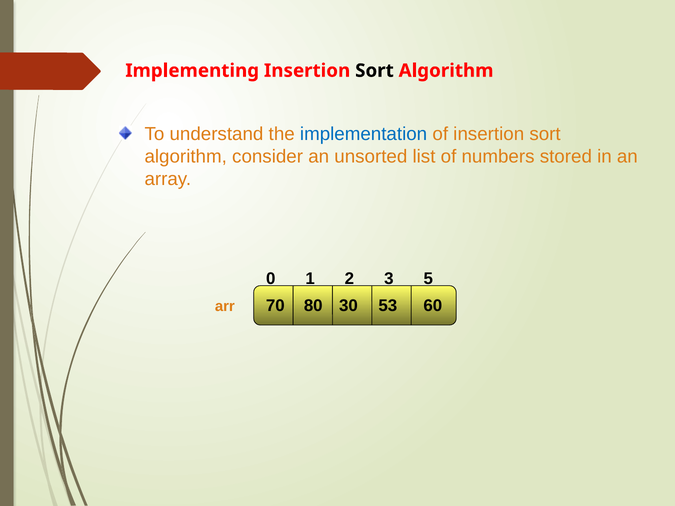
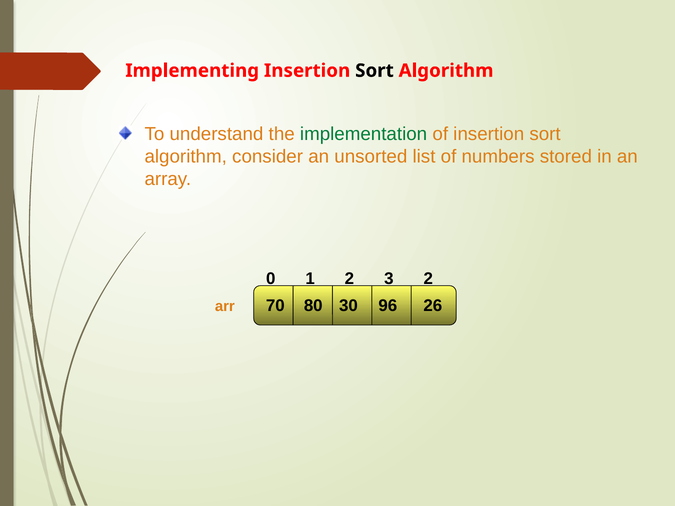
implementation colour: blue -> green
0 5: 5 -> 2
53: 53 -> 96
60: 60 -> 26
